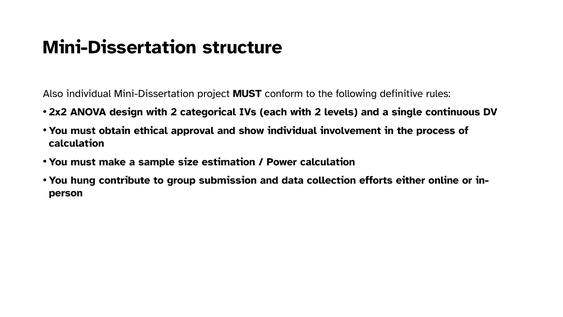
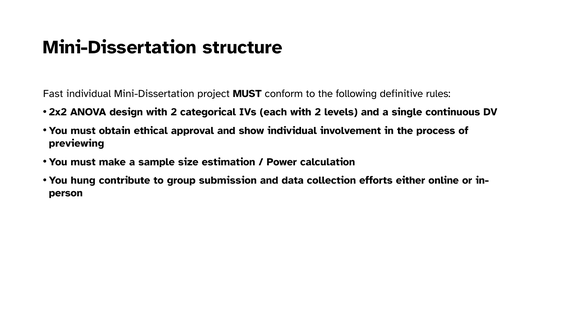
Also: Also -> Fast
calculation at (77, 143): calculation -> previewing
